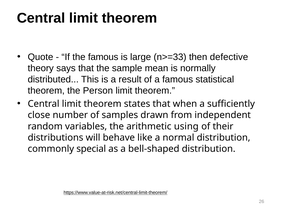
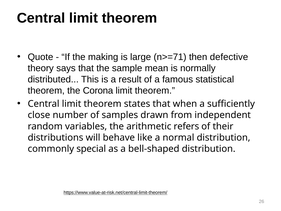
the famous: famous -> making
n>=33: n>=33 -> n>=71
Person: Person -> Corona
using: using -> refers
